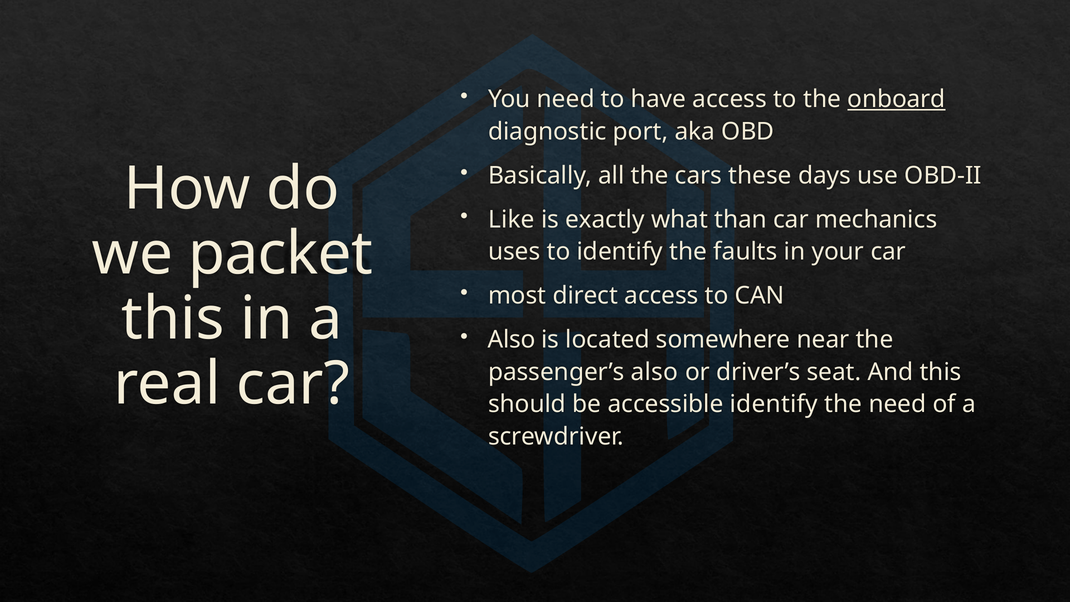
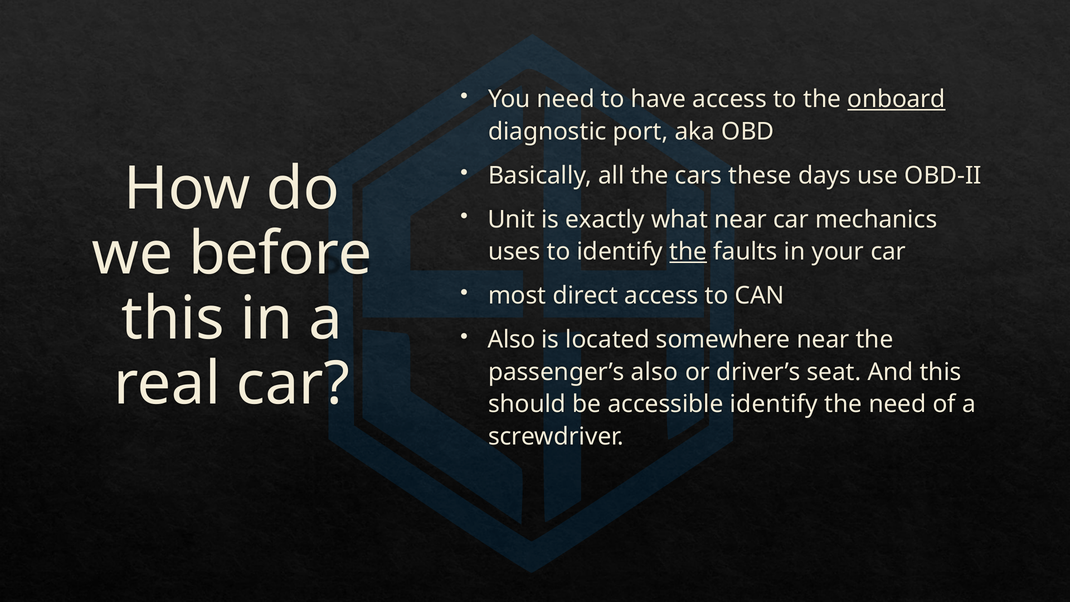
Like: Like -> Unit
what than: than -> near
packet: packet -> before
the at (688, 252) underline: none -> present
